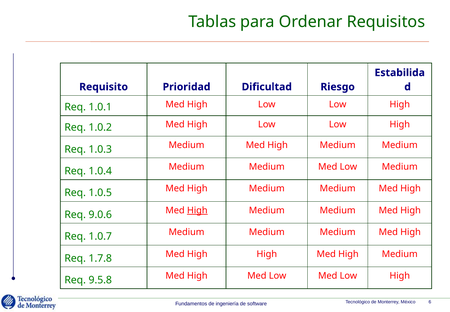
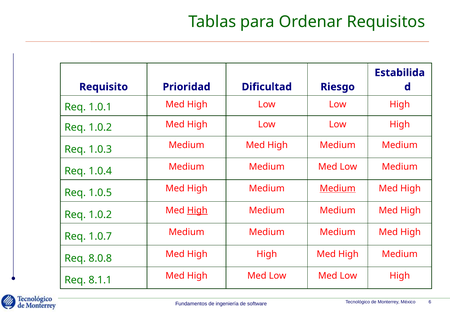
Medium at (338, 188) underline: none -> present
9.0.6 at (100, 214): 9.0.6 -> 1.0.2
1.7.8: 1.7.8 -> 8.0.8
9.5.8: 9.5.8 -> 8.1.1
